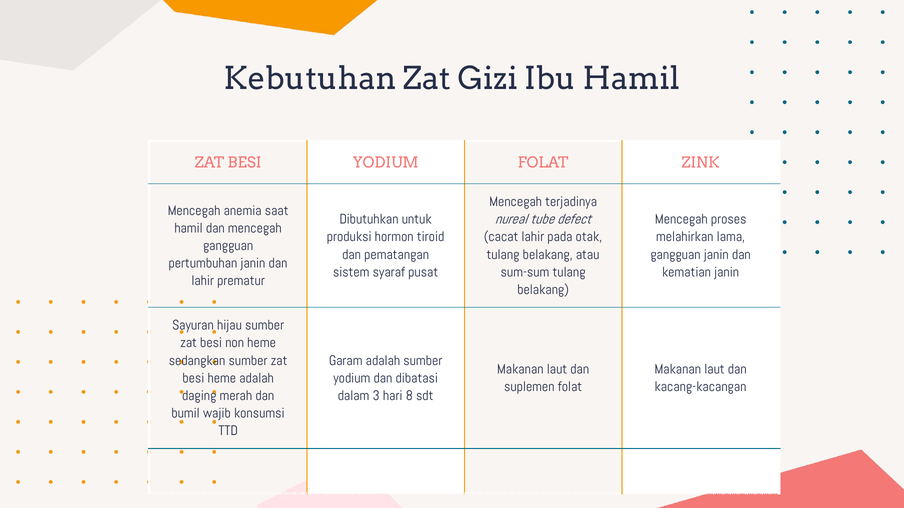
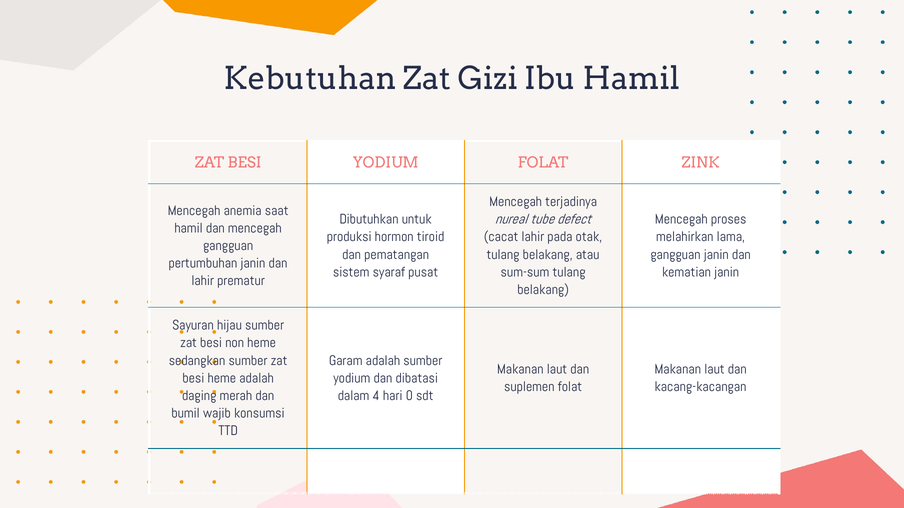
3: 3 -> 4
8: 8 -> 0
